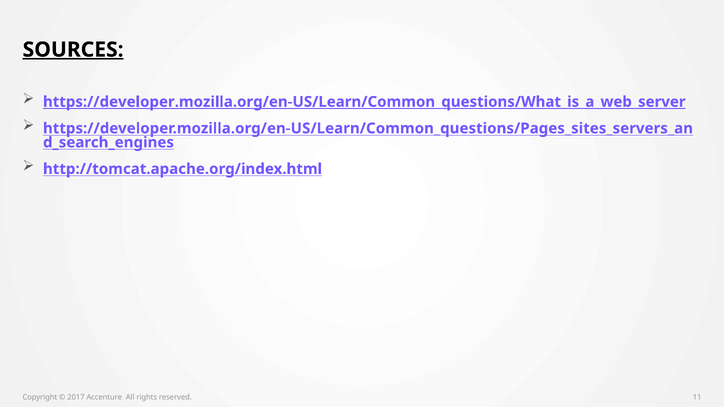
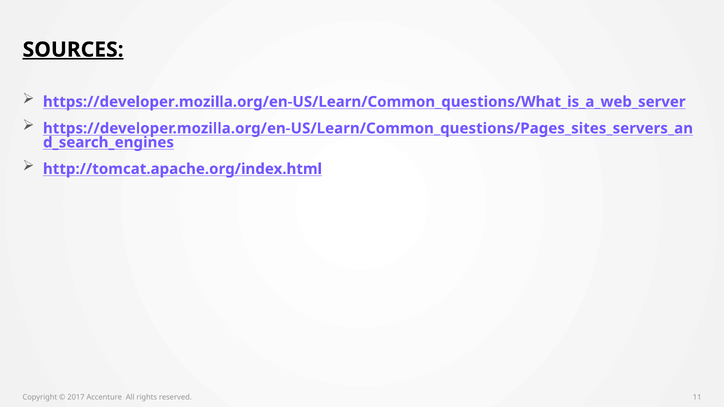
https://developer.mozilla.org/en-US/Learn/Common_questions/What_is_a_web_server underline: present -> none
